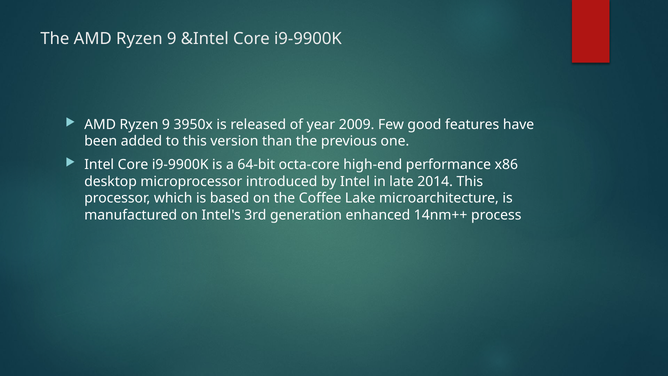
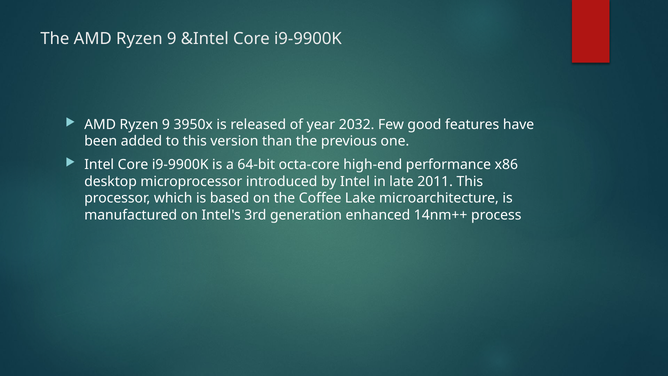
2009: 2009 -> 2032
2014: 2014 -> 2011
